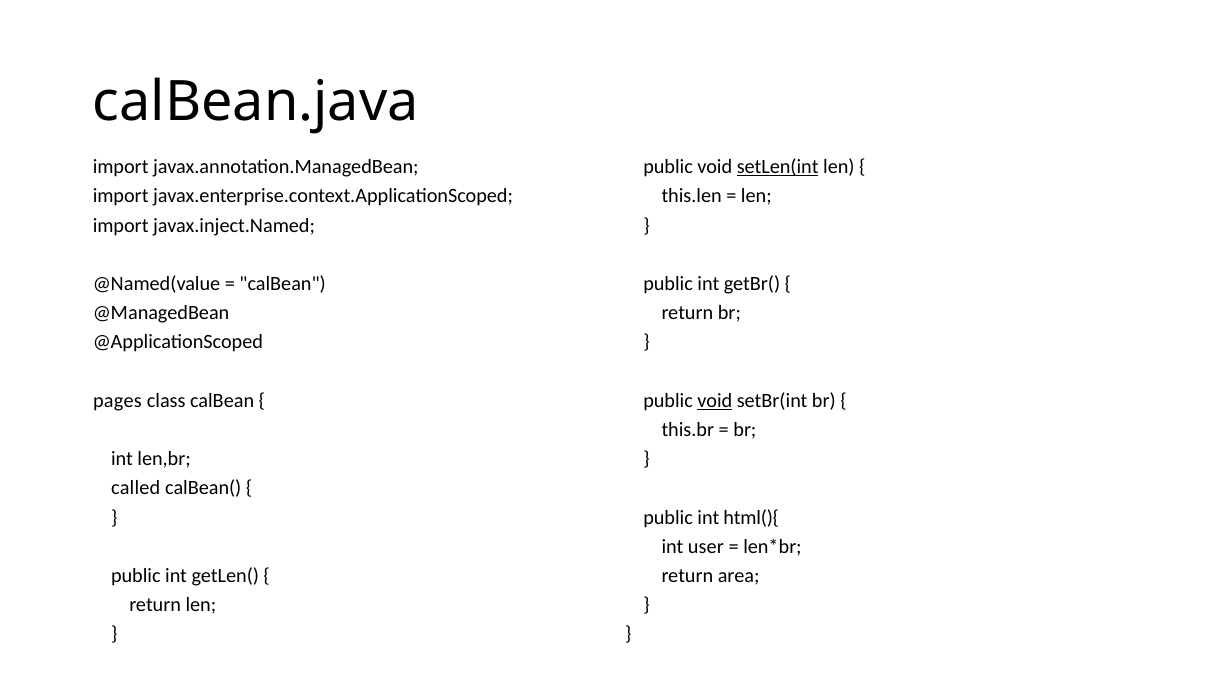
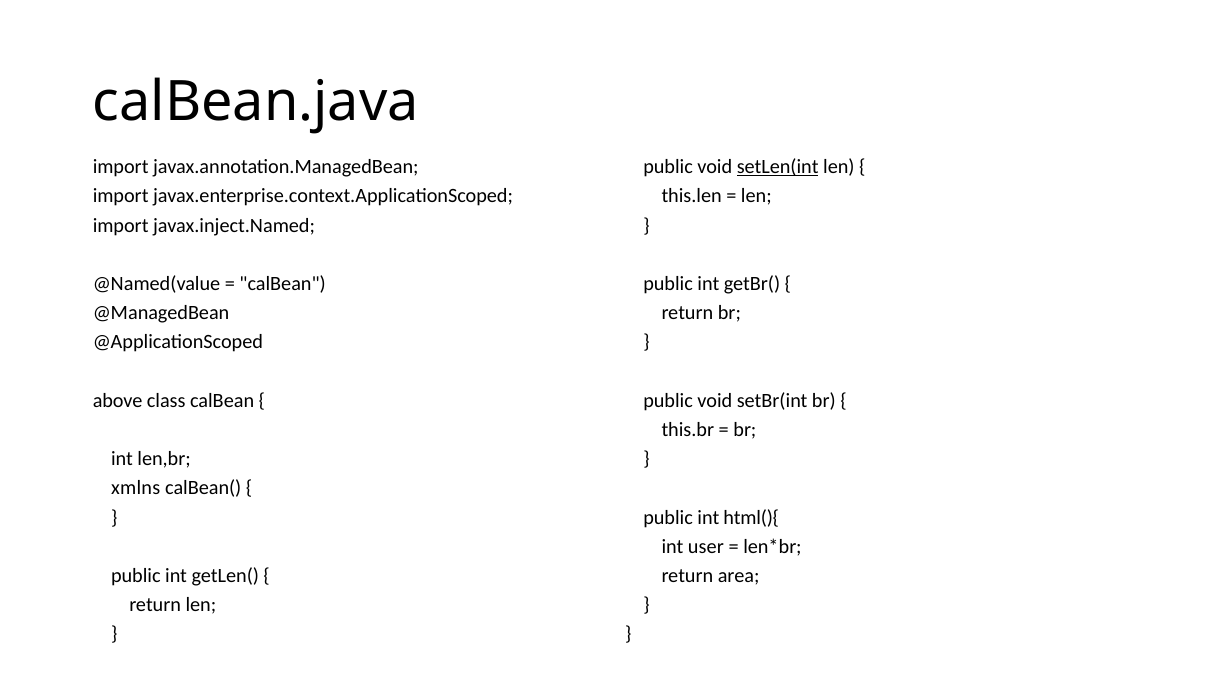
pages: pages -> above
void at (715, 400) underline: present -> none
called: called -> xmlns
